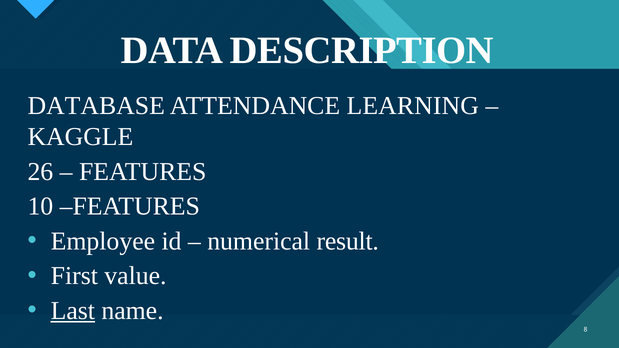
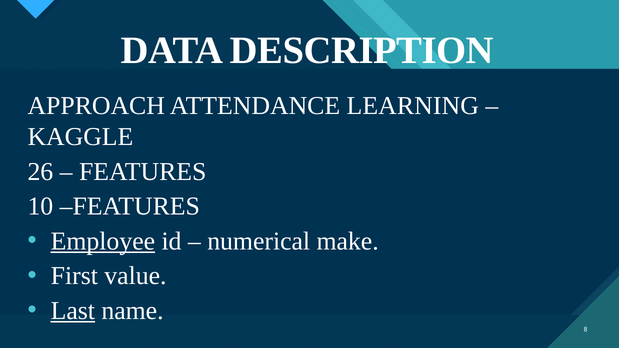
DATABASE: DATABASE -> APPROACH
Employee underline: none -> present
result: result -> make
